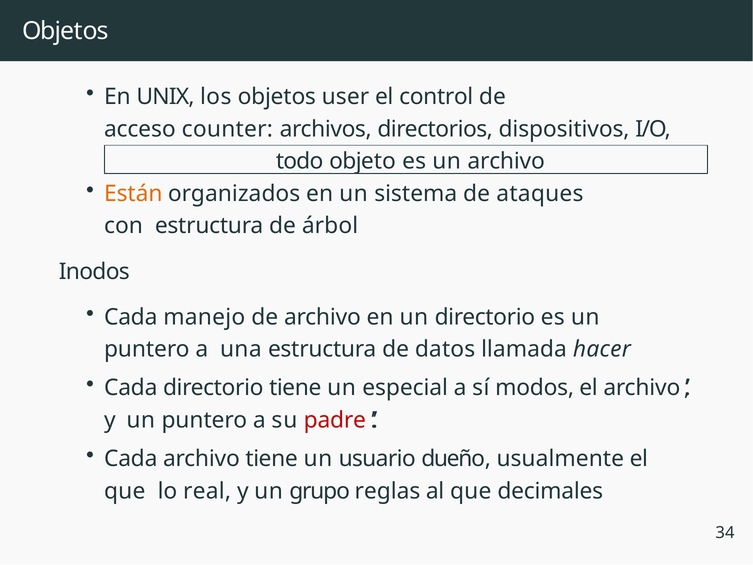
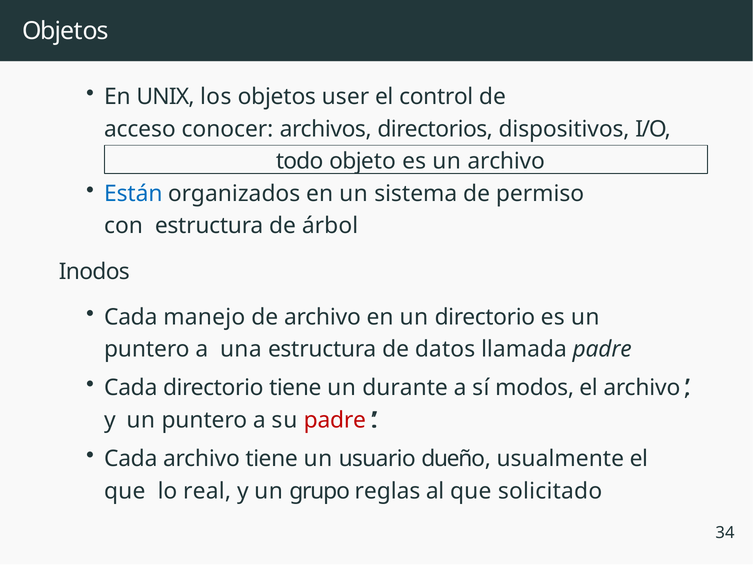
counter: counter -> conocer
Están colour: orange -> blue
ataques: ataques -> permiso
llamada hacer: hacer -> padre
especial: especial -> durante
decimales: decimales -> solicitado
